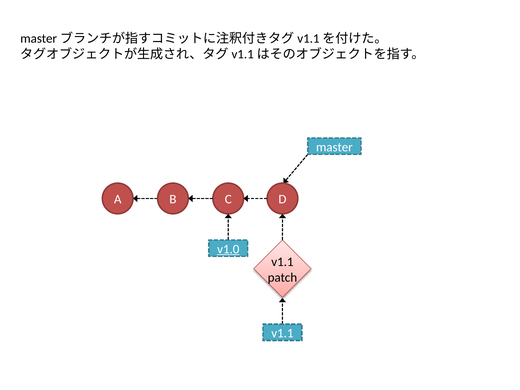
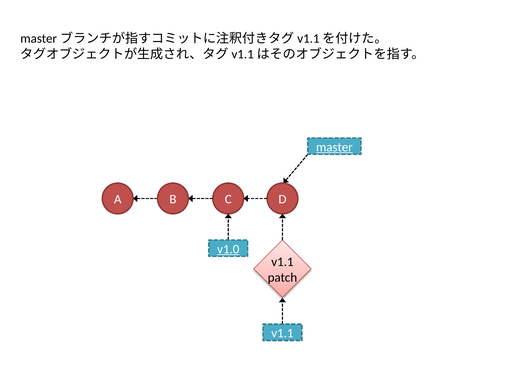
master underline: none -> present
